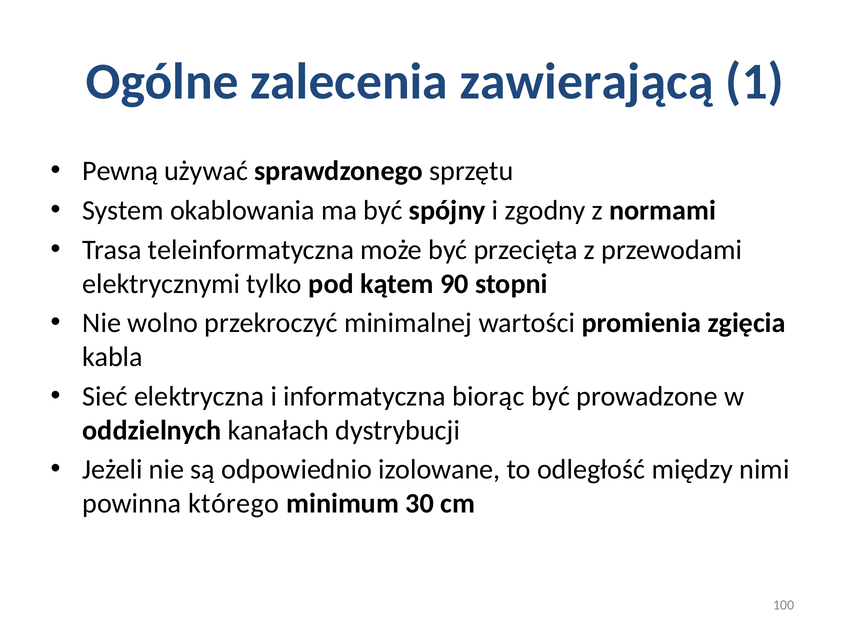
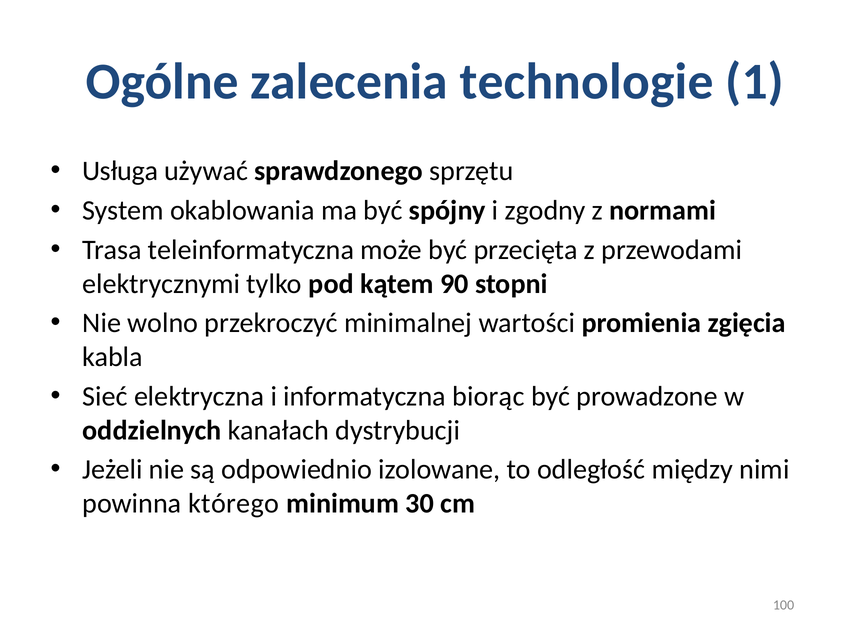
zawierającą: zawierającą -> technologie
Pewną: Pewną -> Usługa
